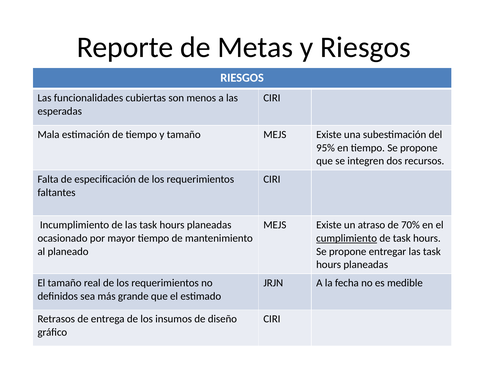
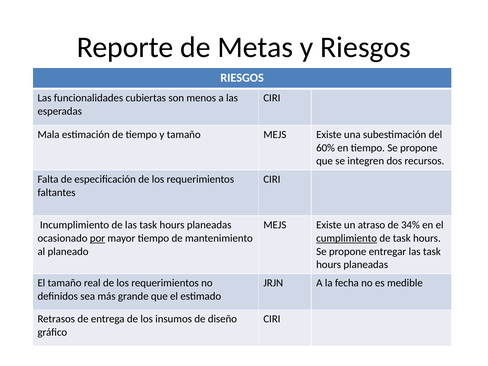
95%: 95% -> 60%
70%: 70% -> 34%
por underline: none -> present
